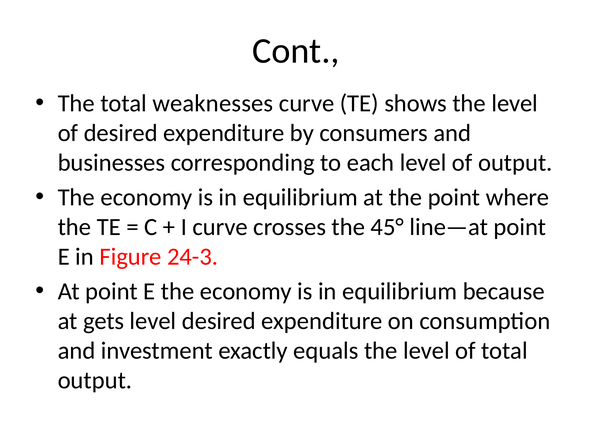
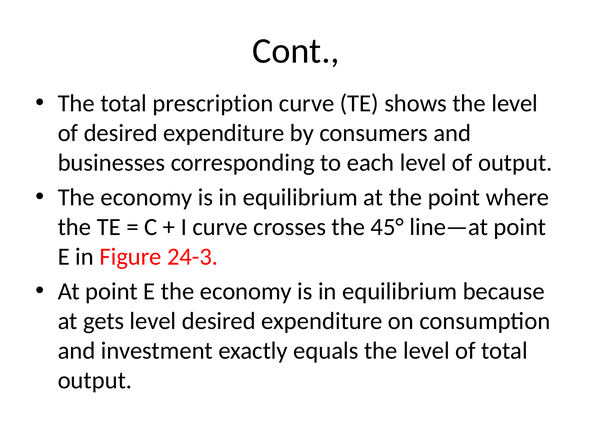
weaknesses: weaknesses -> prescription
